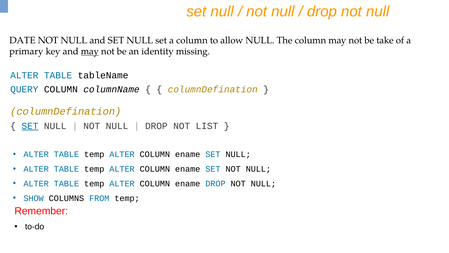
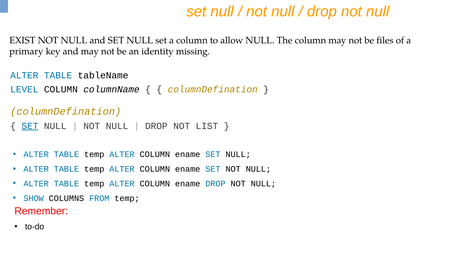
DATE: DATE -> EXIST
take: take -> files
may at (90, 51) underline: present -> none
QUERY: QUERY -> LEVEL
